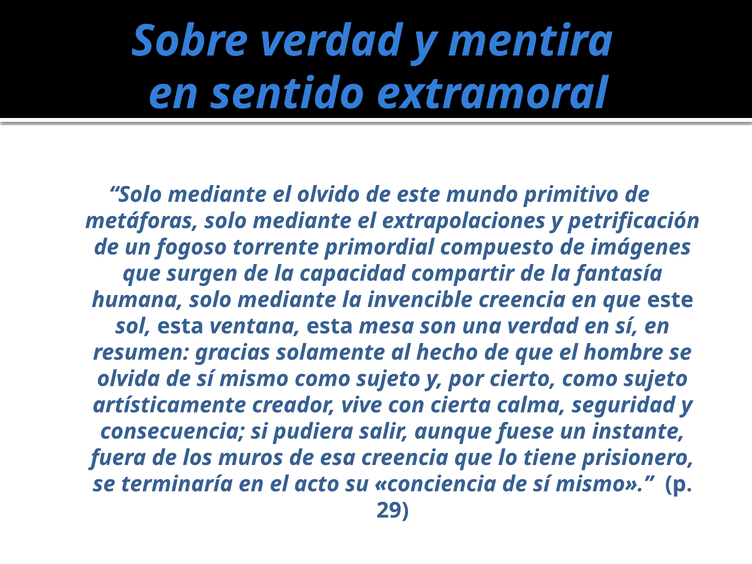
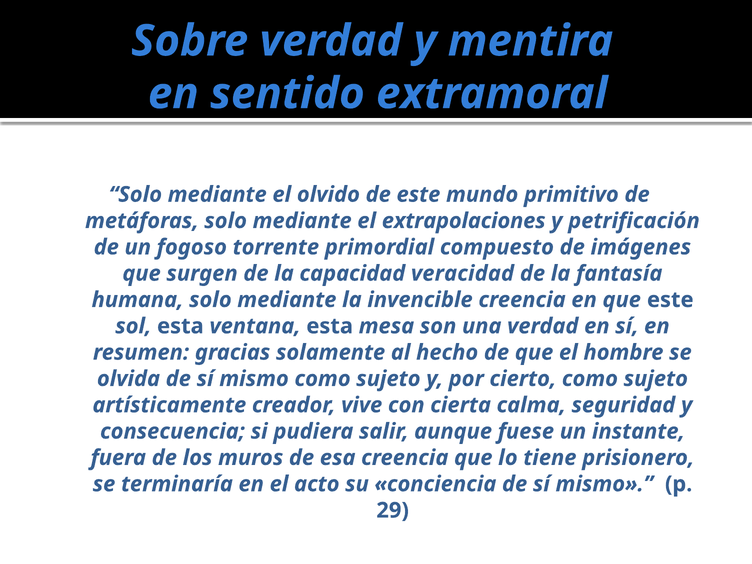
compartir: compartir -> veracidad
